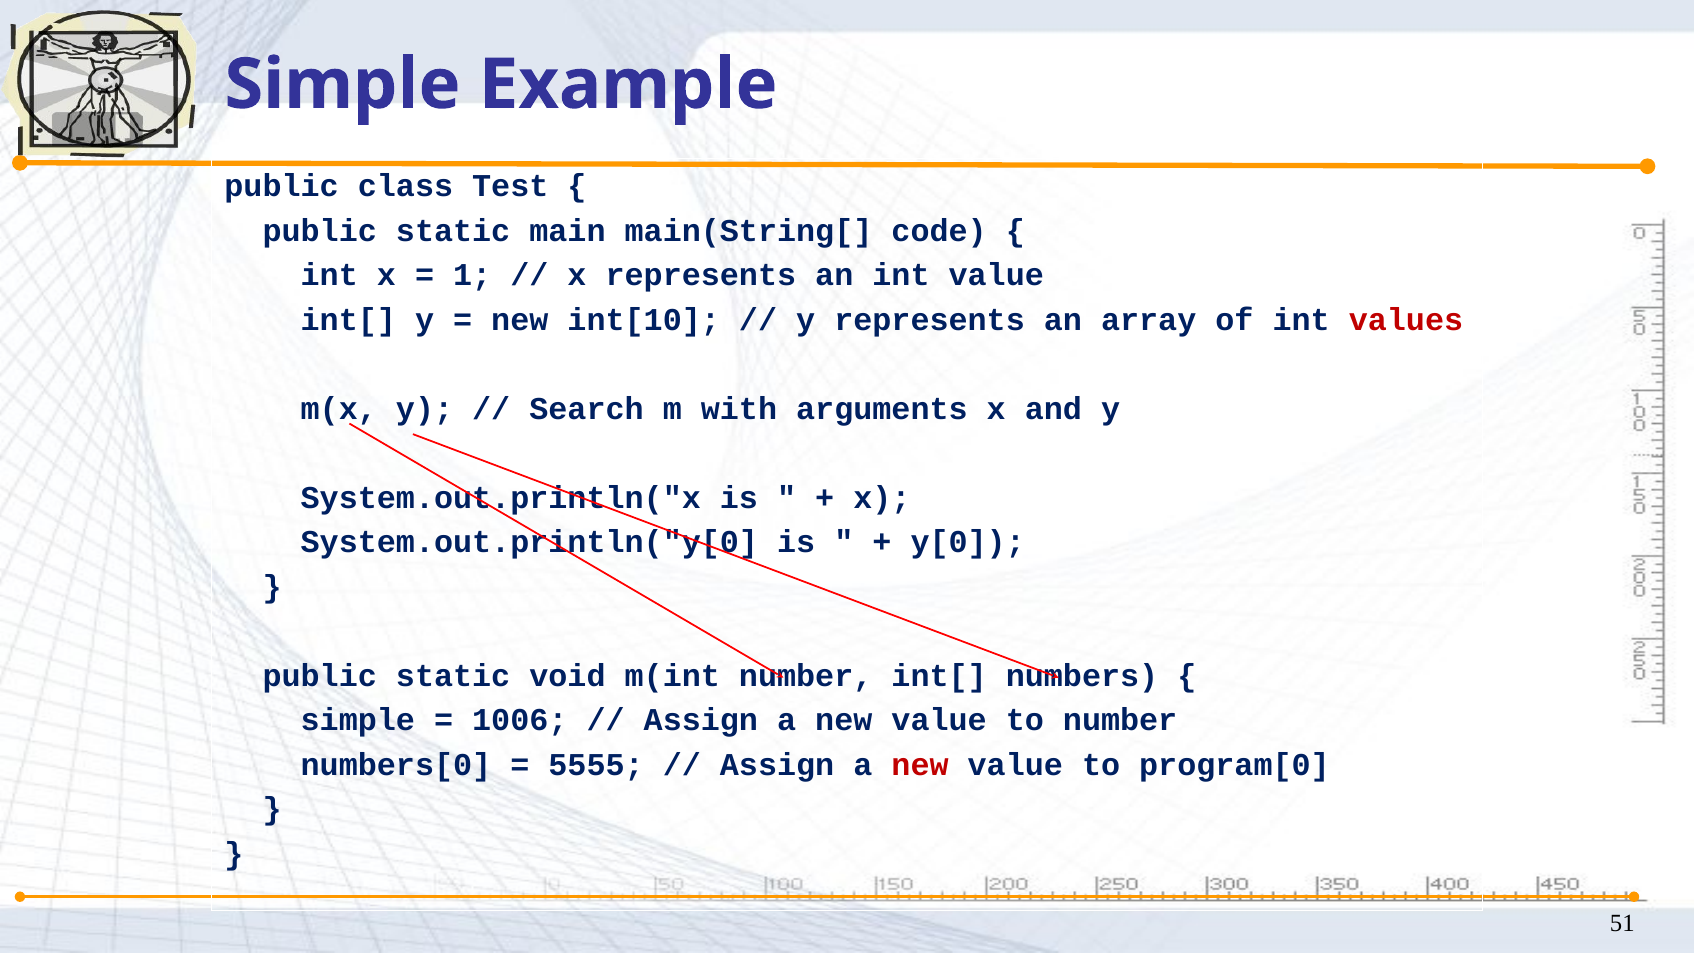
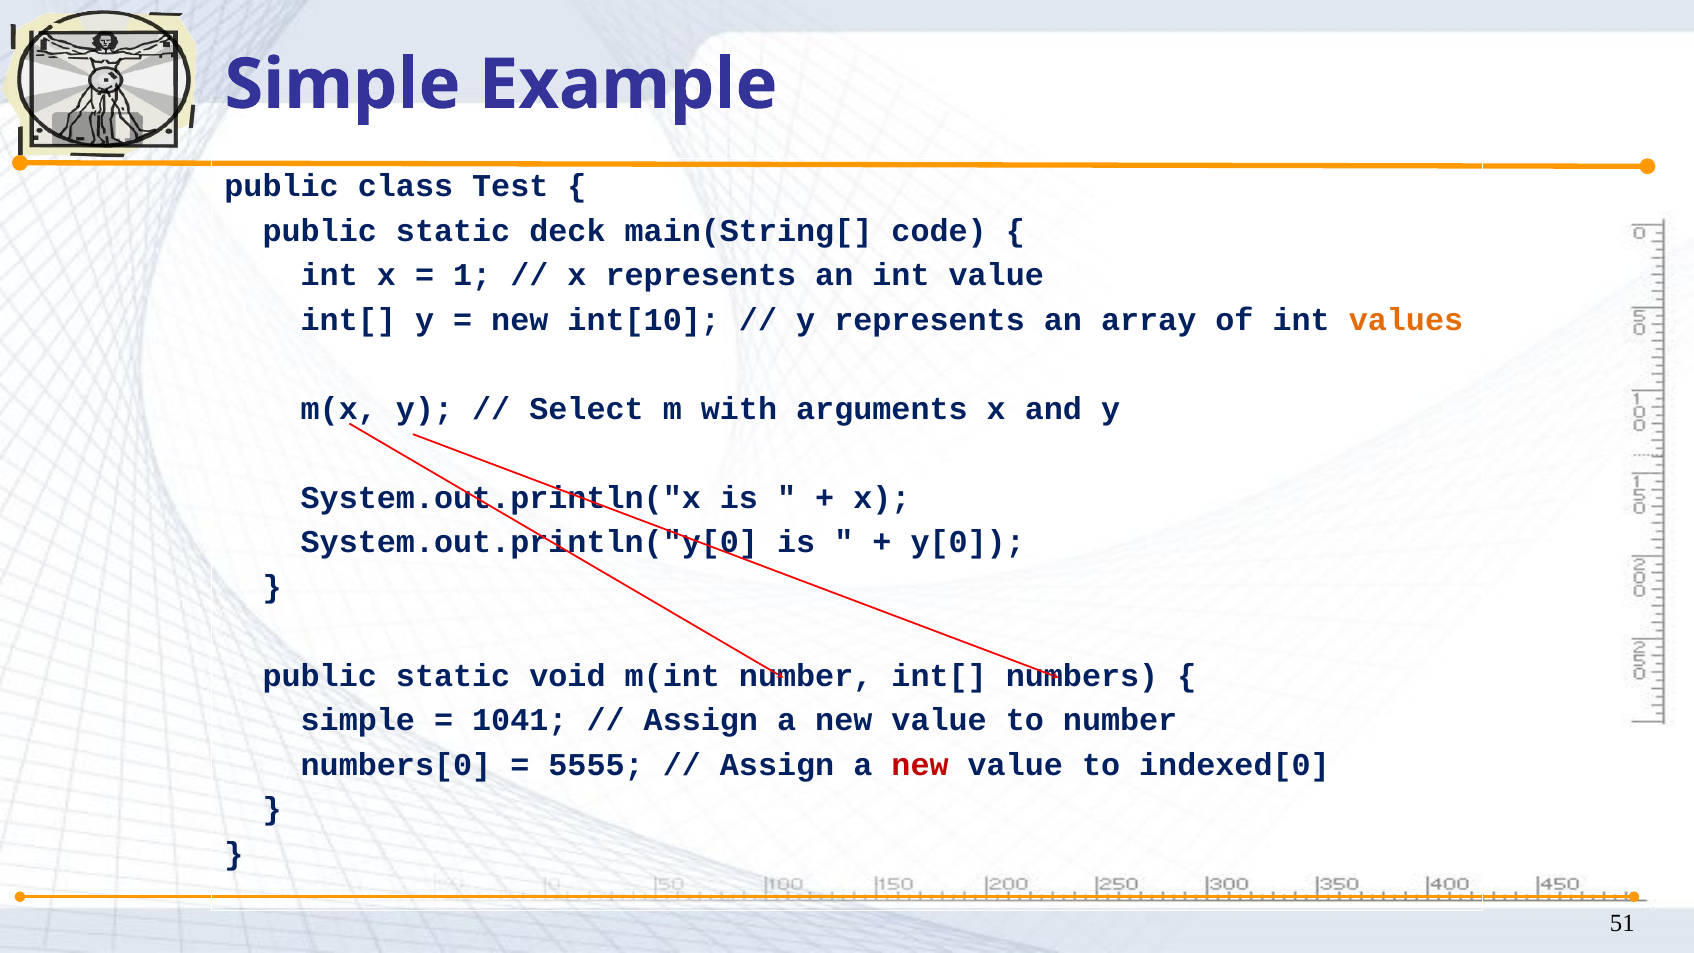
main: main -> deck
values colour: red -> orange
Search: Search -> Select
1006: 1006 -> 1041
program[0: program[0 -> indexed[0
